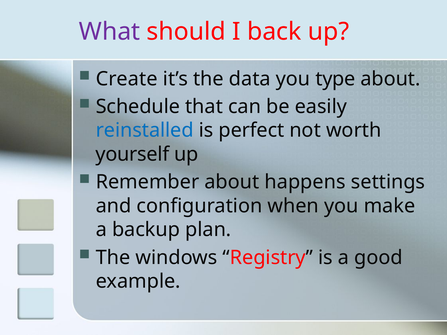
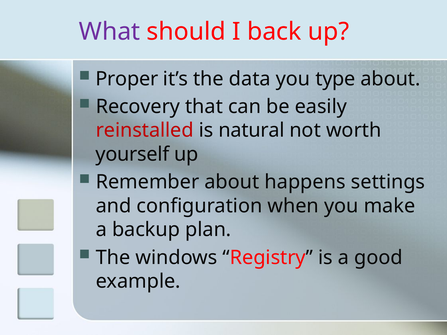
Create: Create -> Proper
Schedule: Schedule -> Recovery
reinstalled colour: blue -> red
perfect: perfect -> natural
